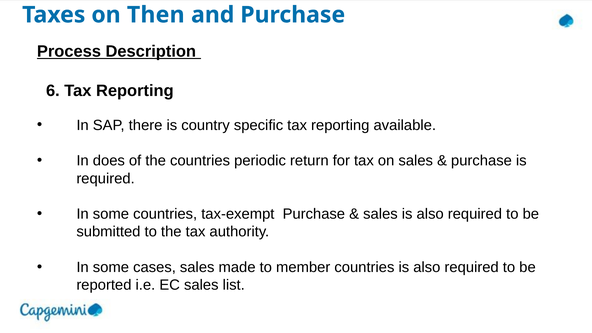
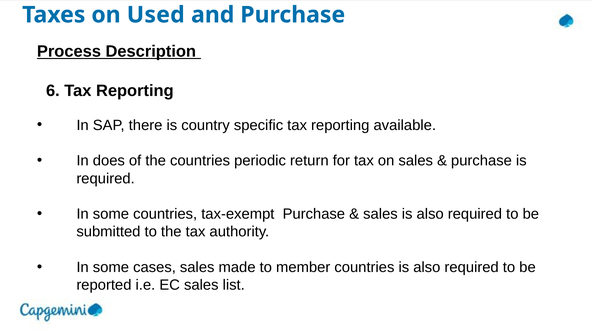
Then: Then -> Used
